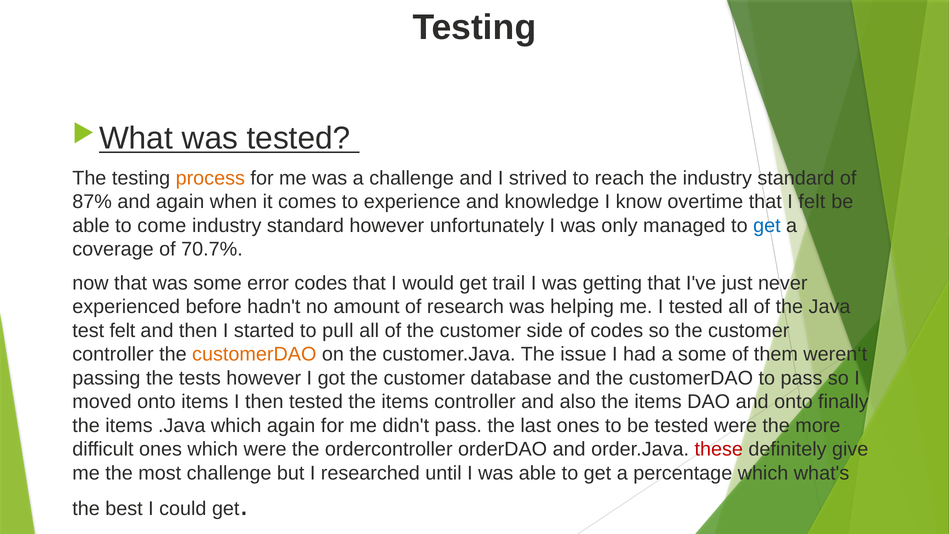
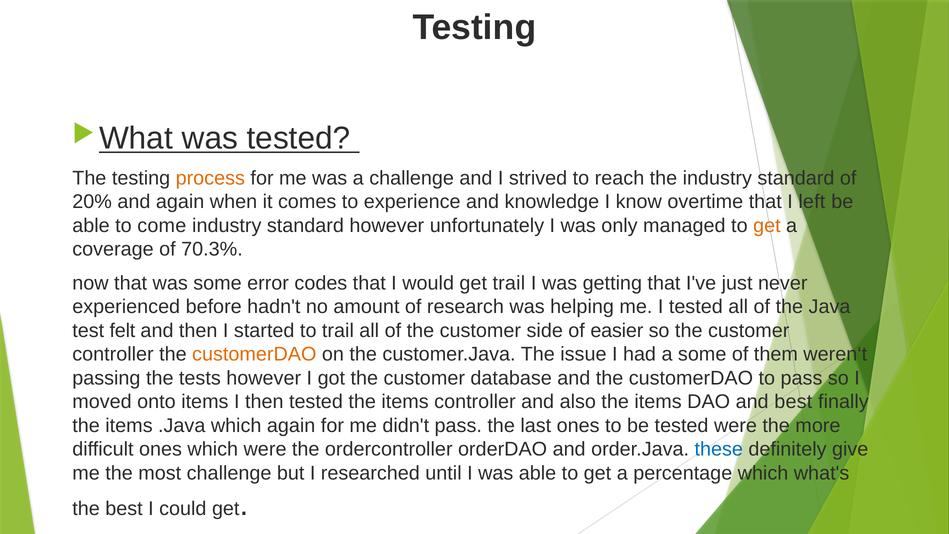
87%: 87% -> 20%
I felt: felt -> left
get at (767, 226) colour: blue -> orange
70.7%: 70.7% -> 70.3%
to pull: pull -> trail
of codes: codes -> easier
and onto: onto -> best
these colour: red -> blue
